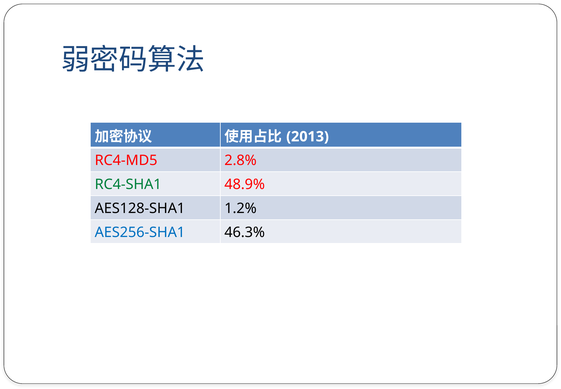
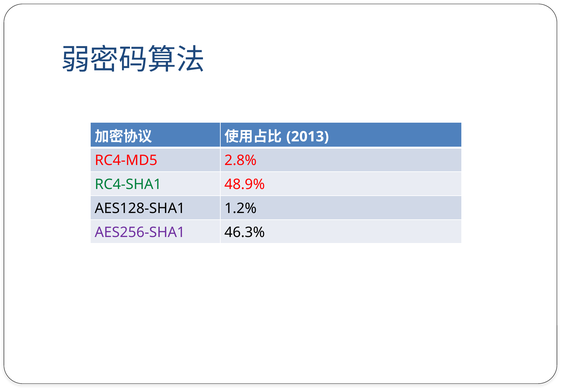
AES256-SHA1 colour: blue -> purple
